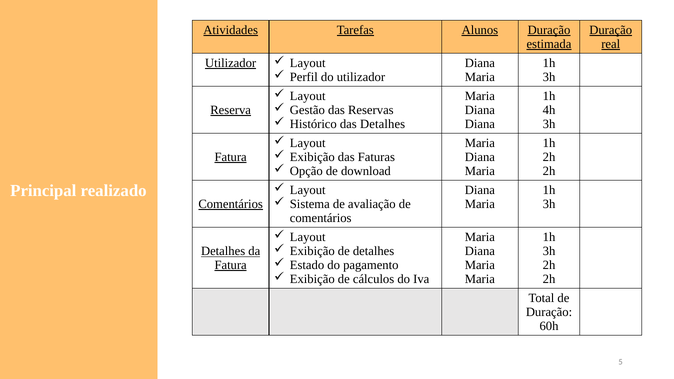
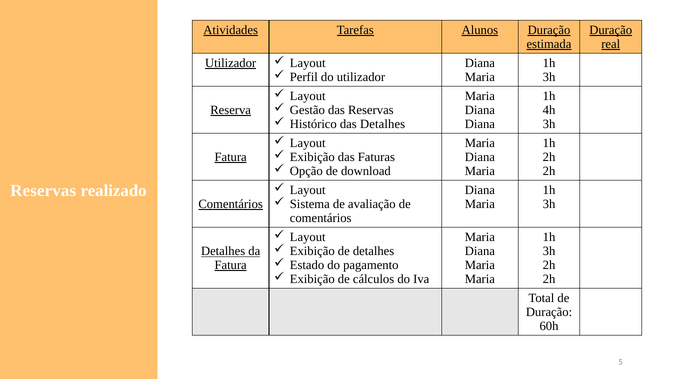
Principal at (43, 191): Principal -> Reservas
